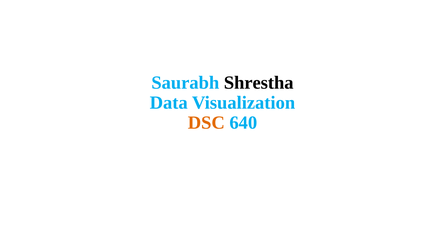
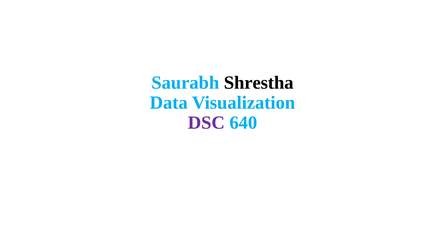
DSC colour: orange -> purple
